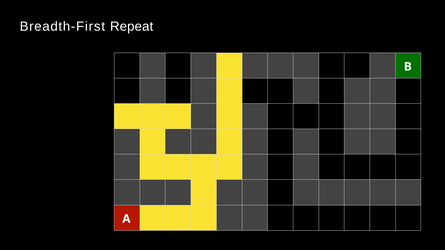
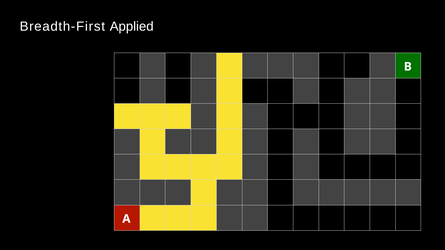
Repeat: Repeat -> Applied
